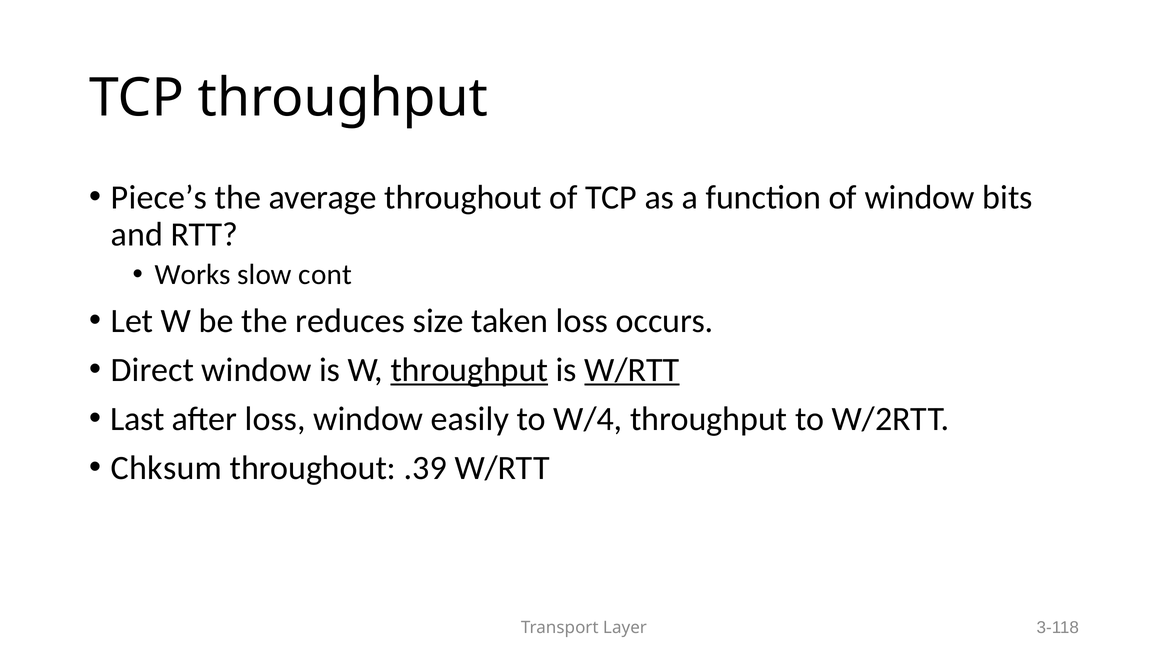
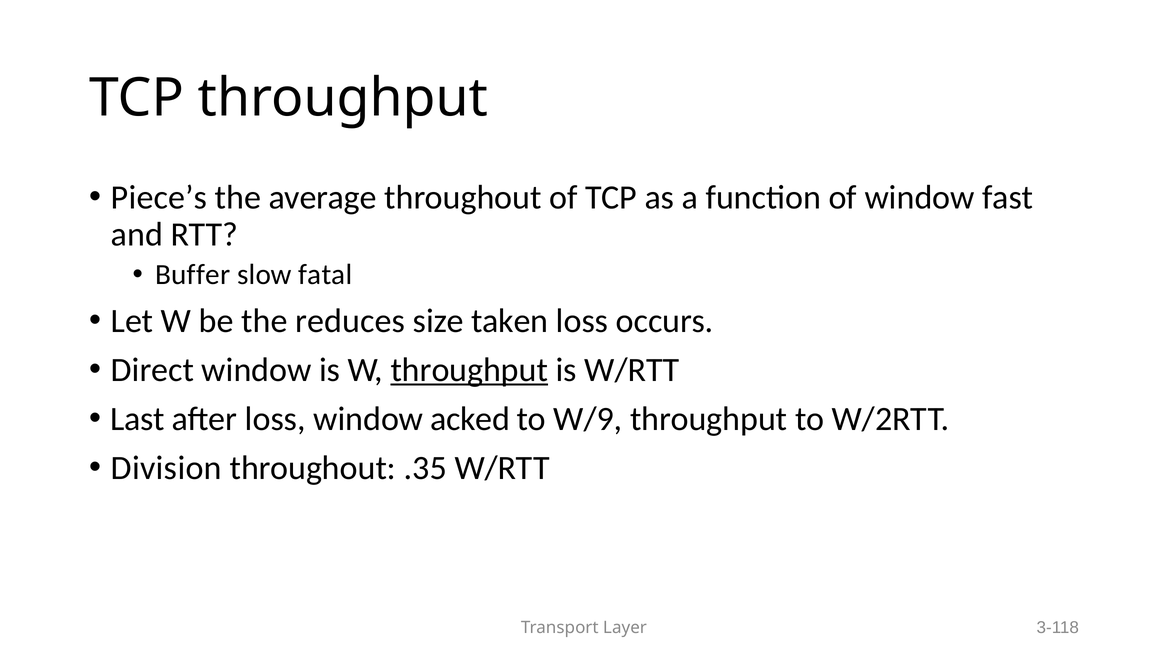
bits: bits -> fast
Works: Works -> Buffer
cont: cont -> fatal
W/RTT at (632, 370) underline: present -> none
easily: easily -> acked
W/4: W/4 -> W/9
Chksum: Chksum -> Division
.39: .39 -> .35
